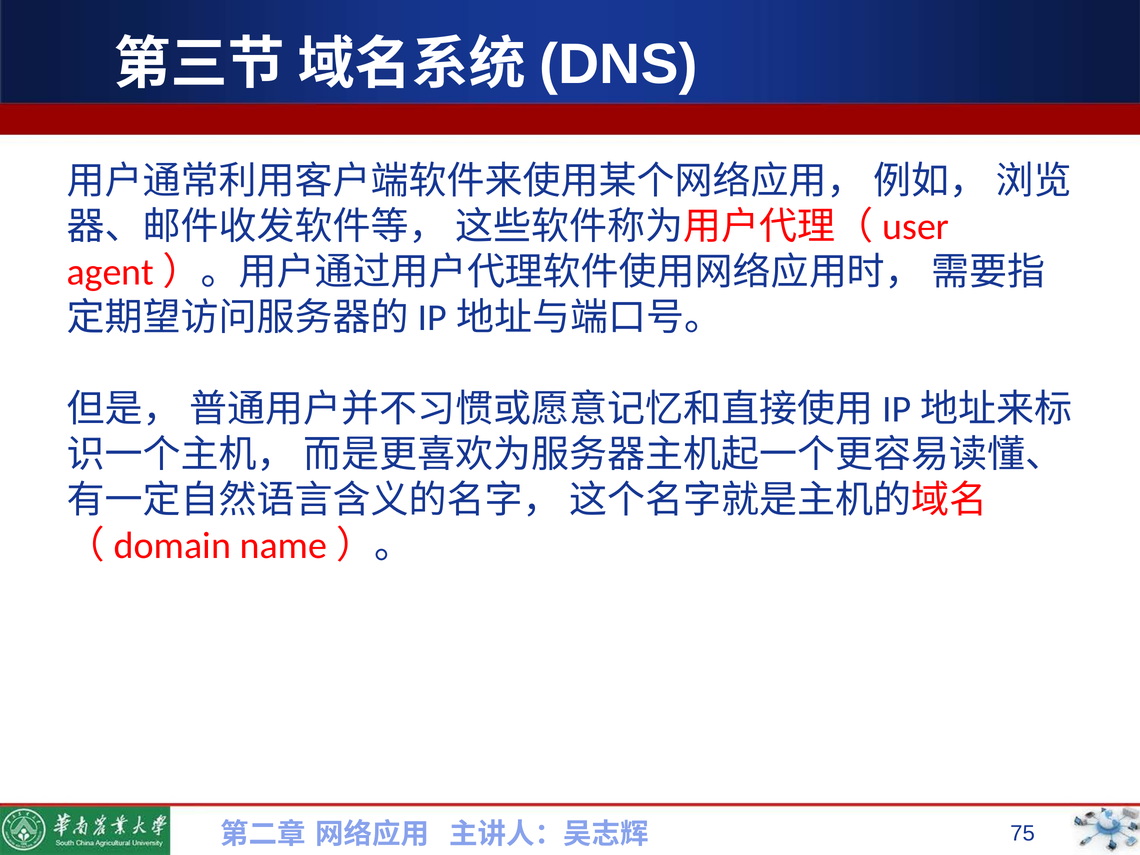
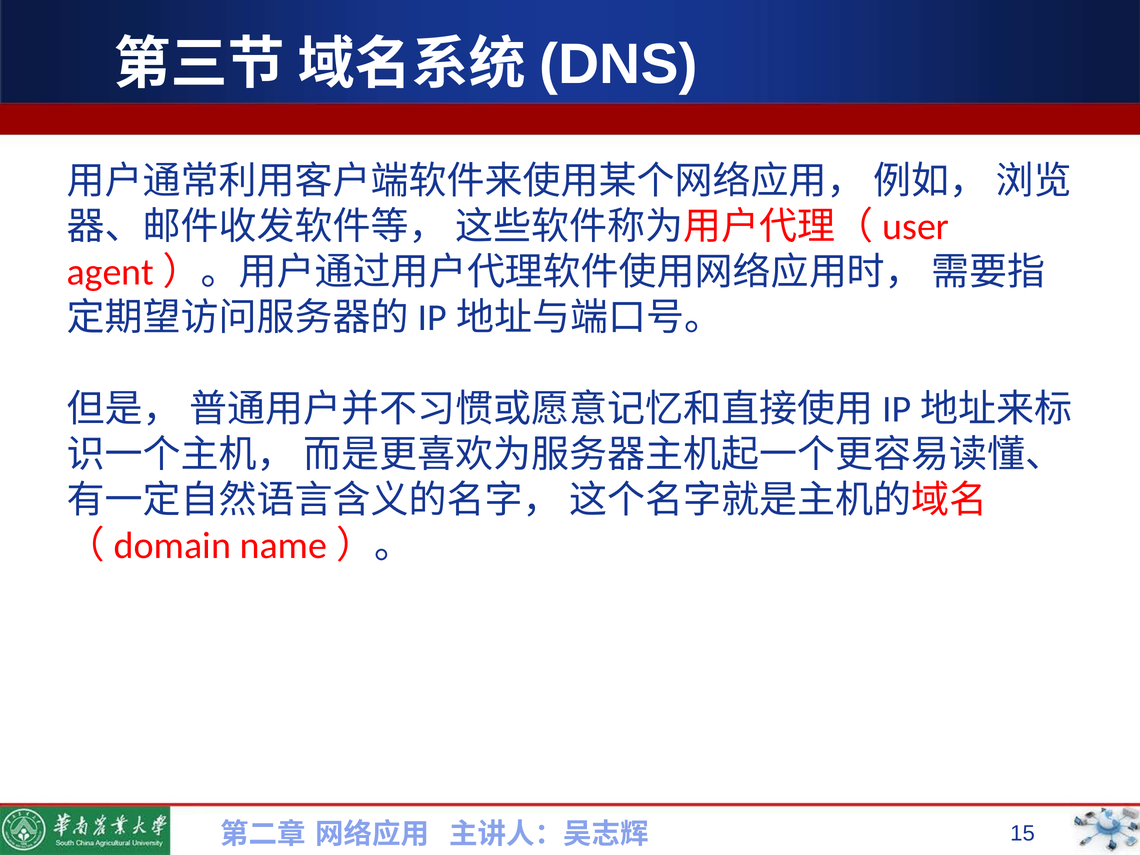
75: 75 -> 15
